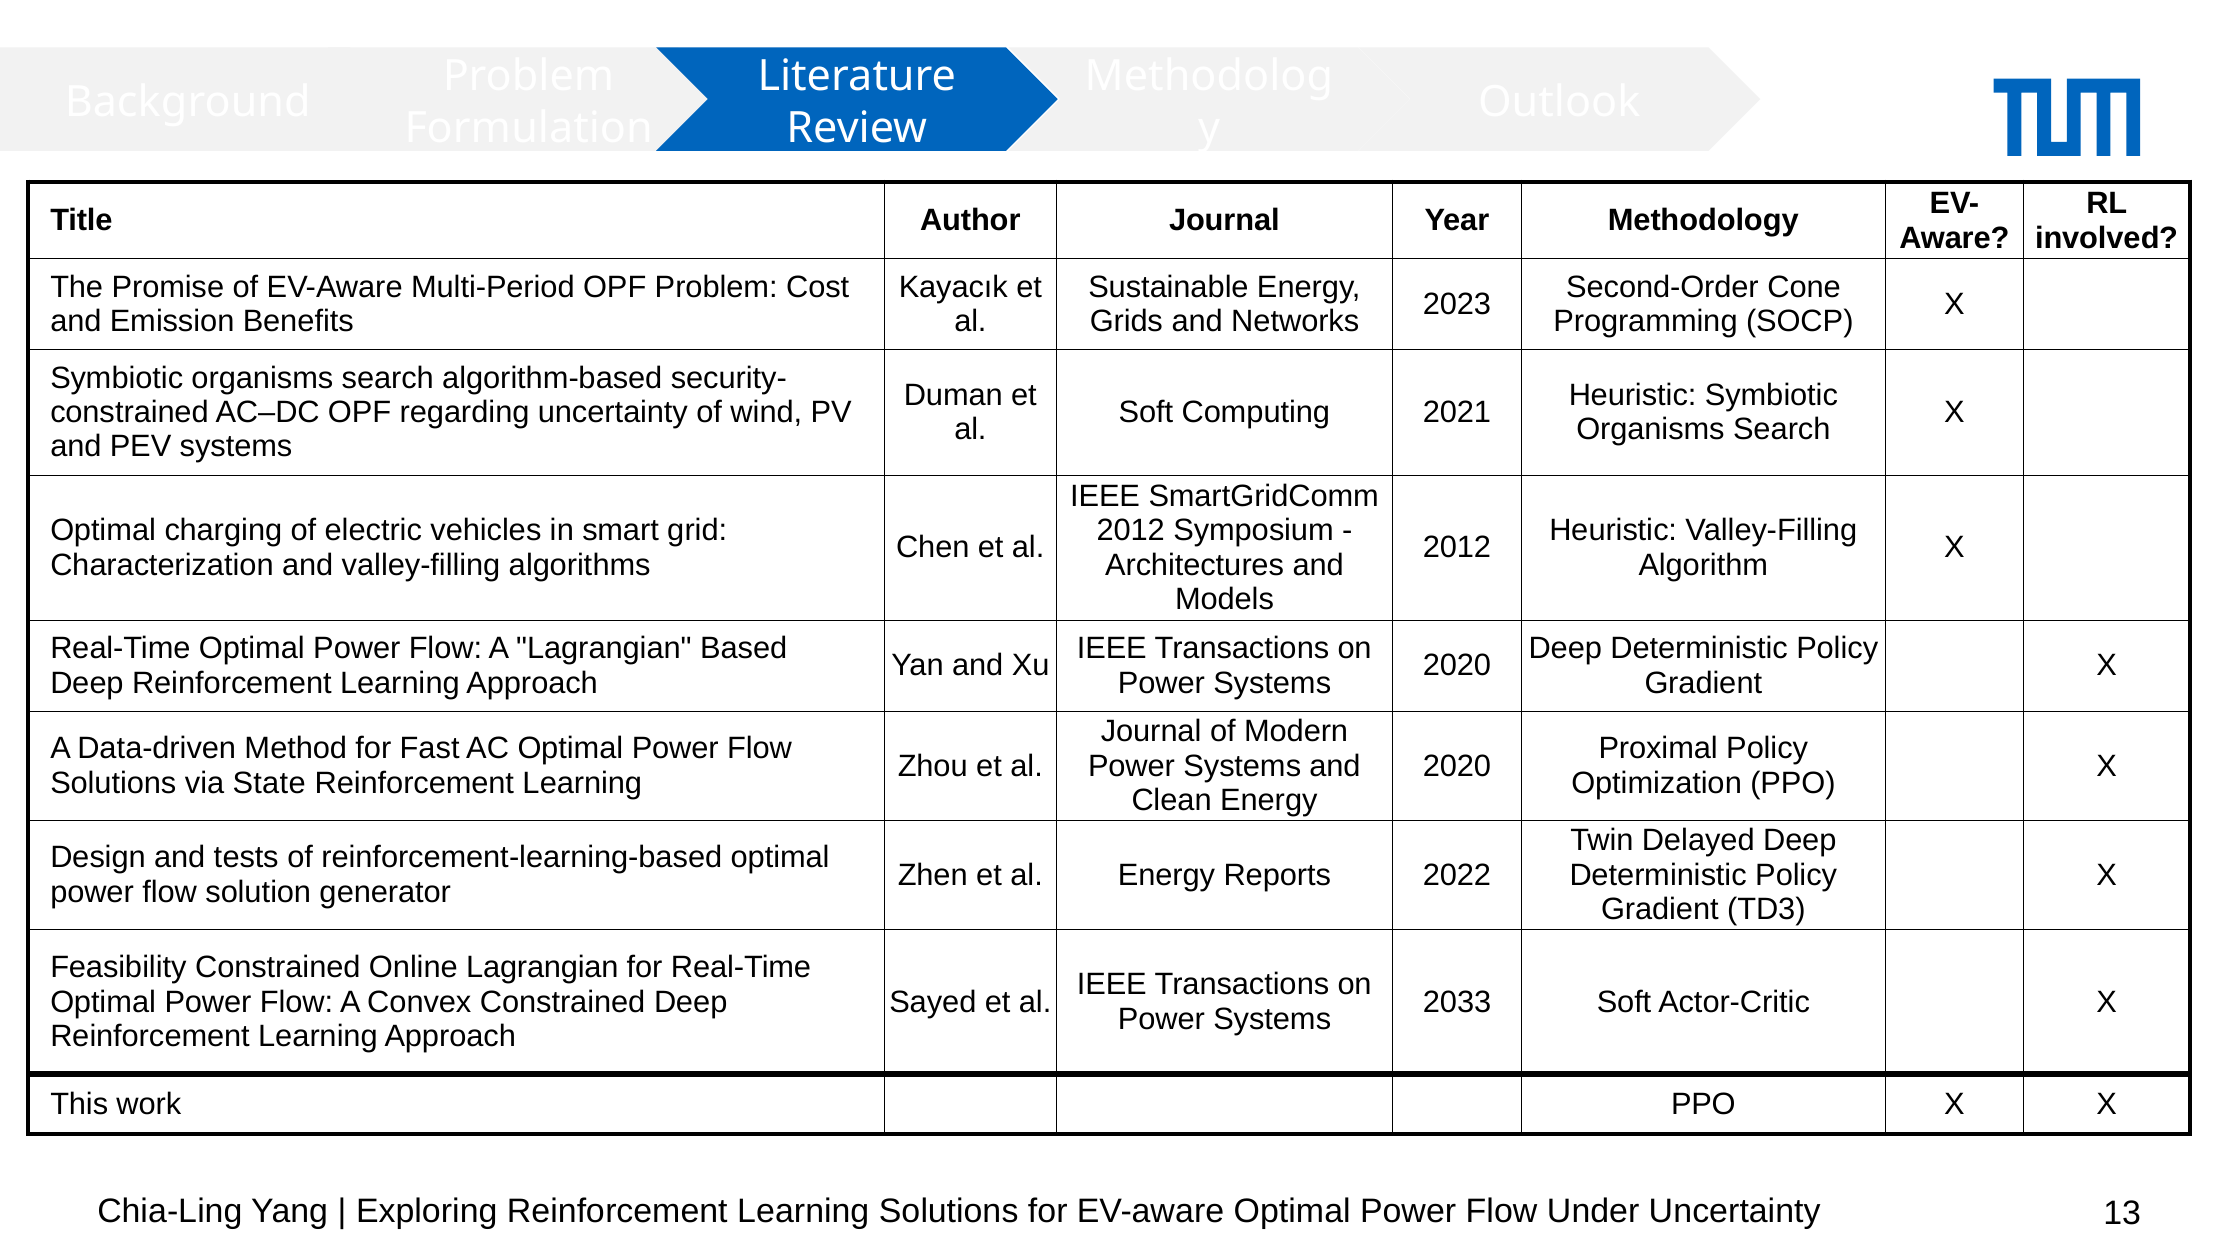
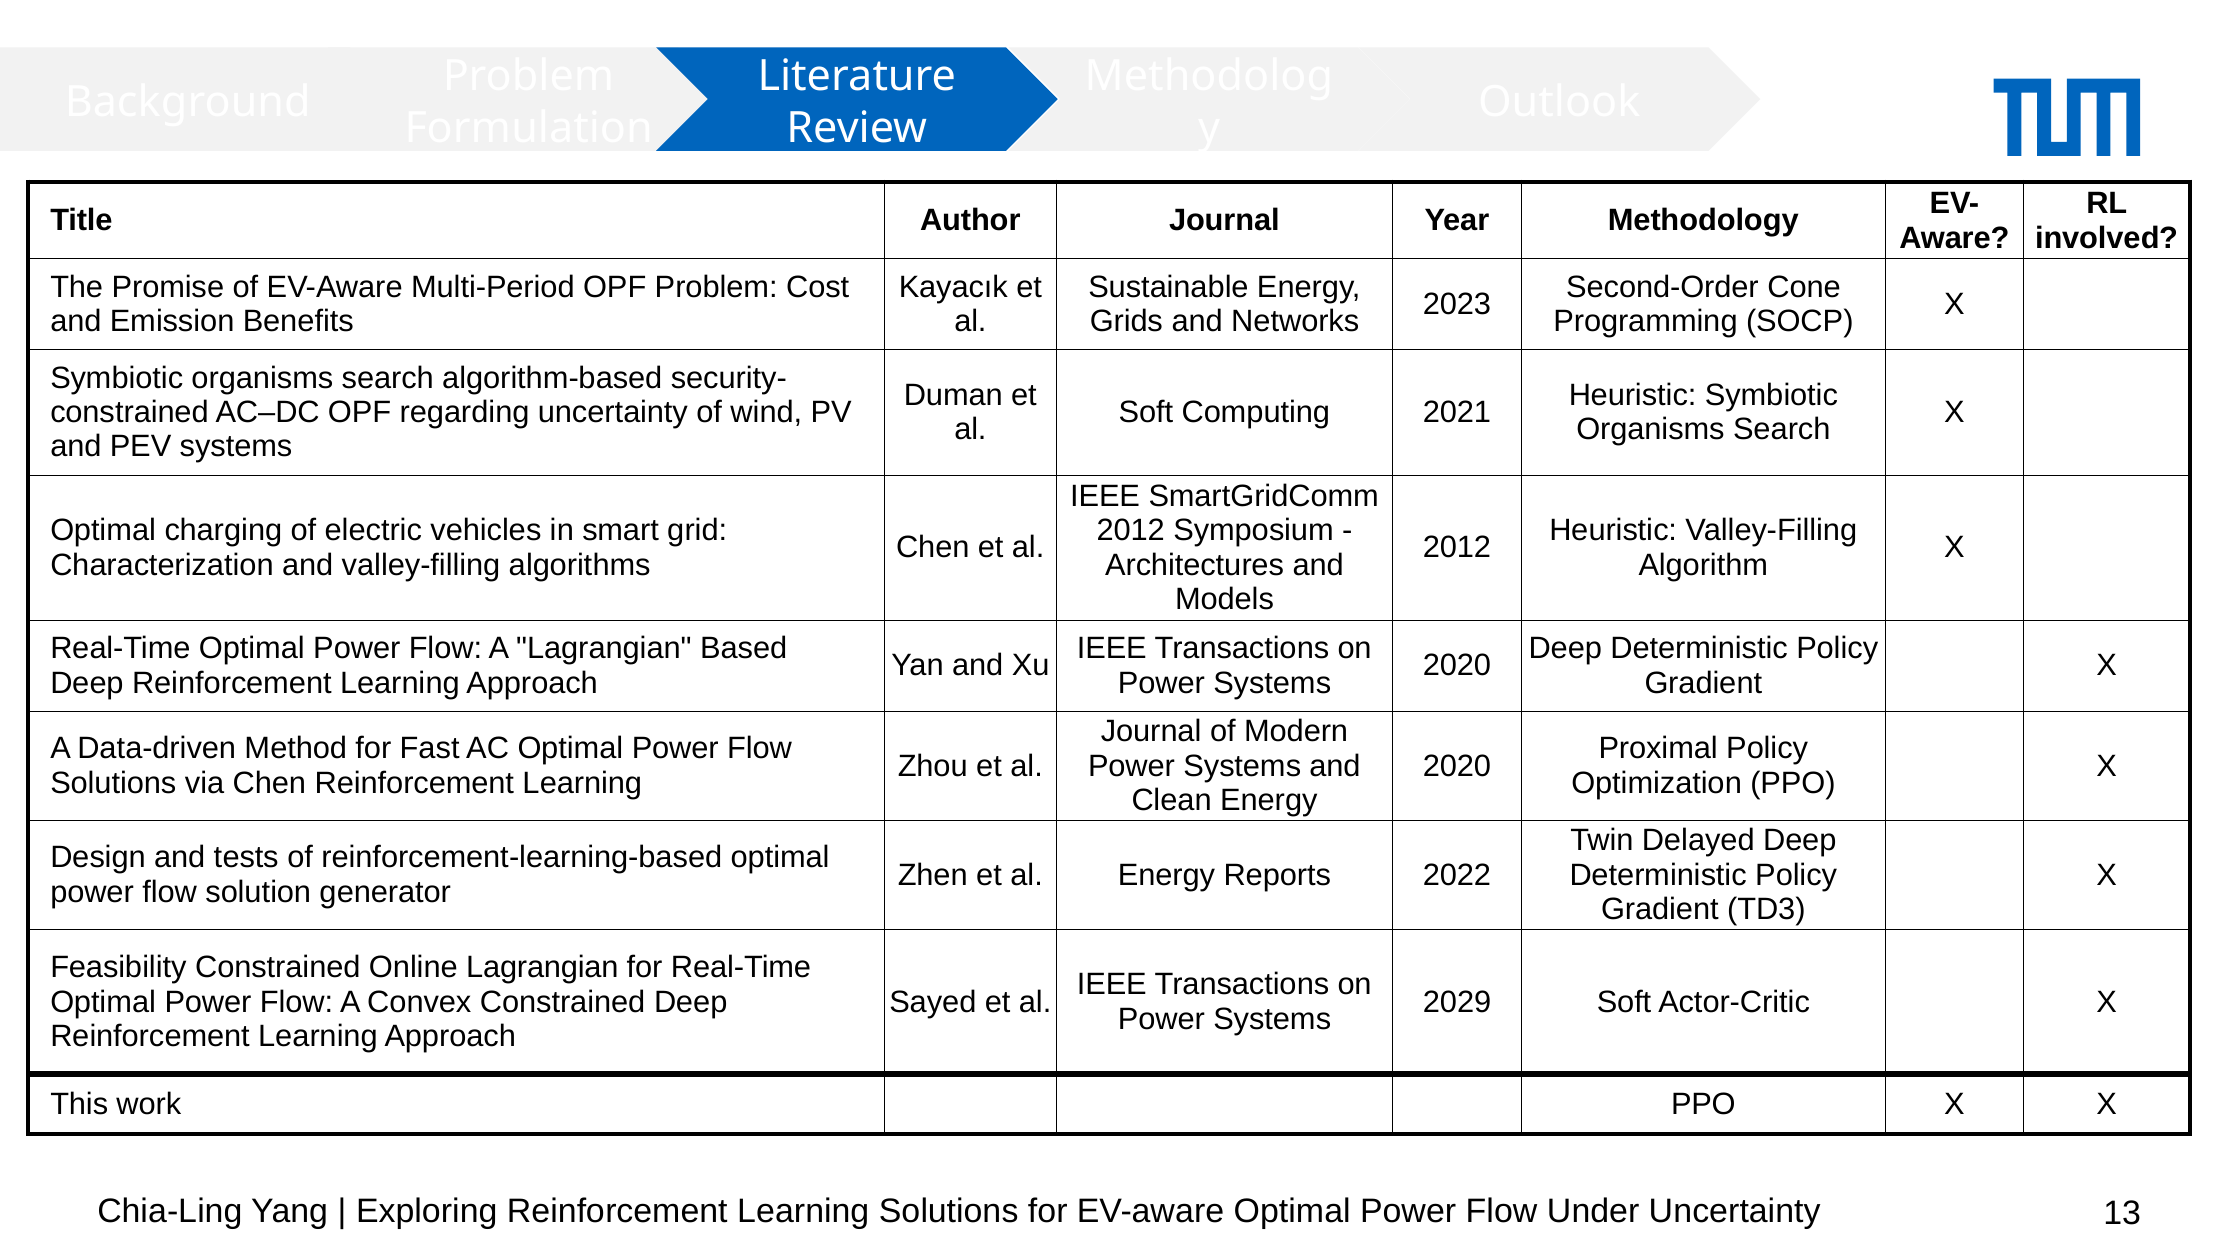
via State: State -> Chen
2033: 2033 -> 2029
